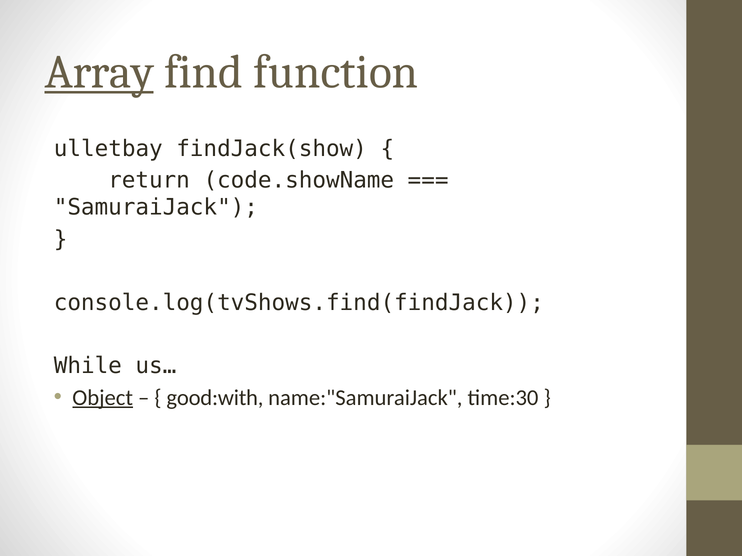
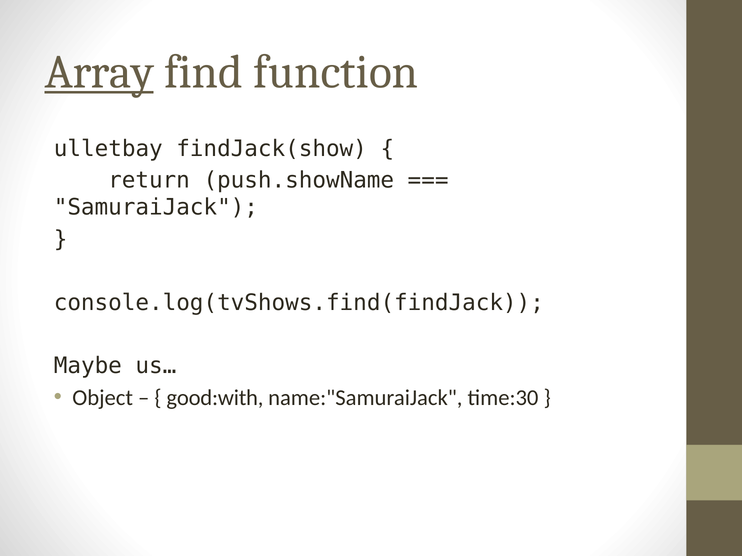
code.showName: code.showName -> push.showName
While: While -> Maybe
Object underline: present -> none
